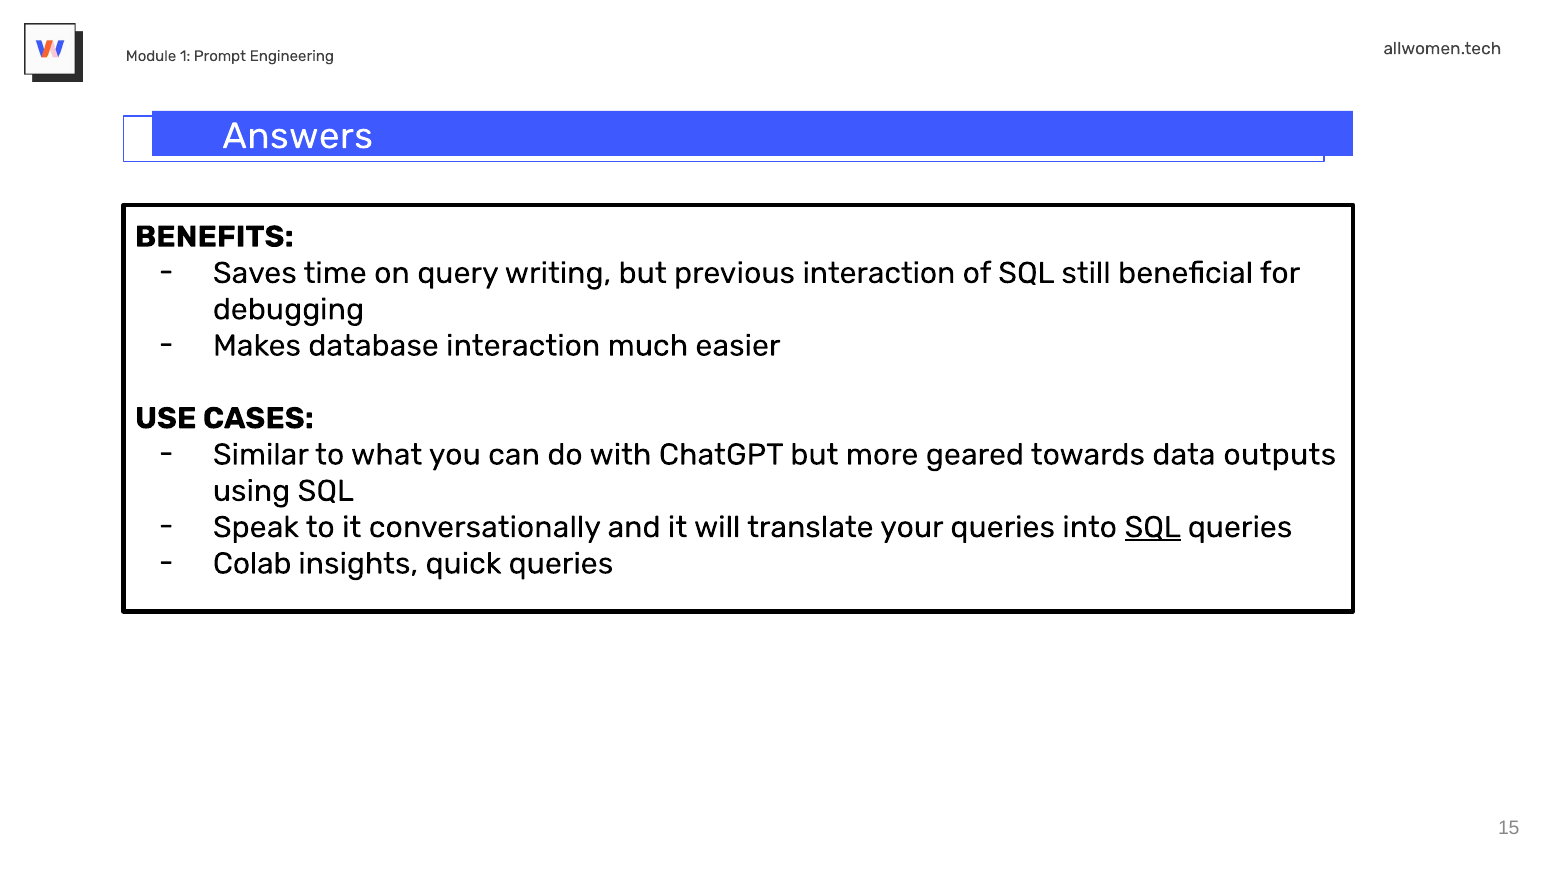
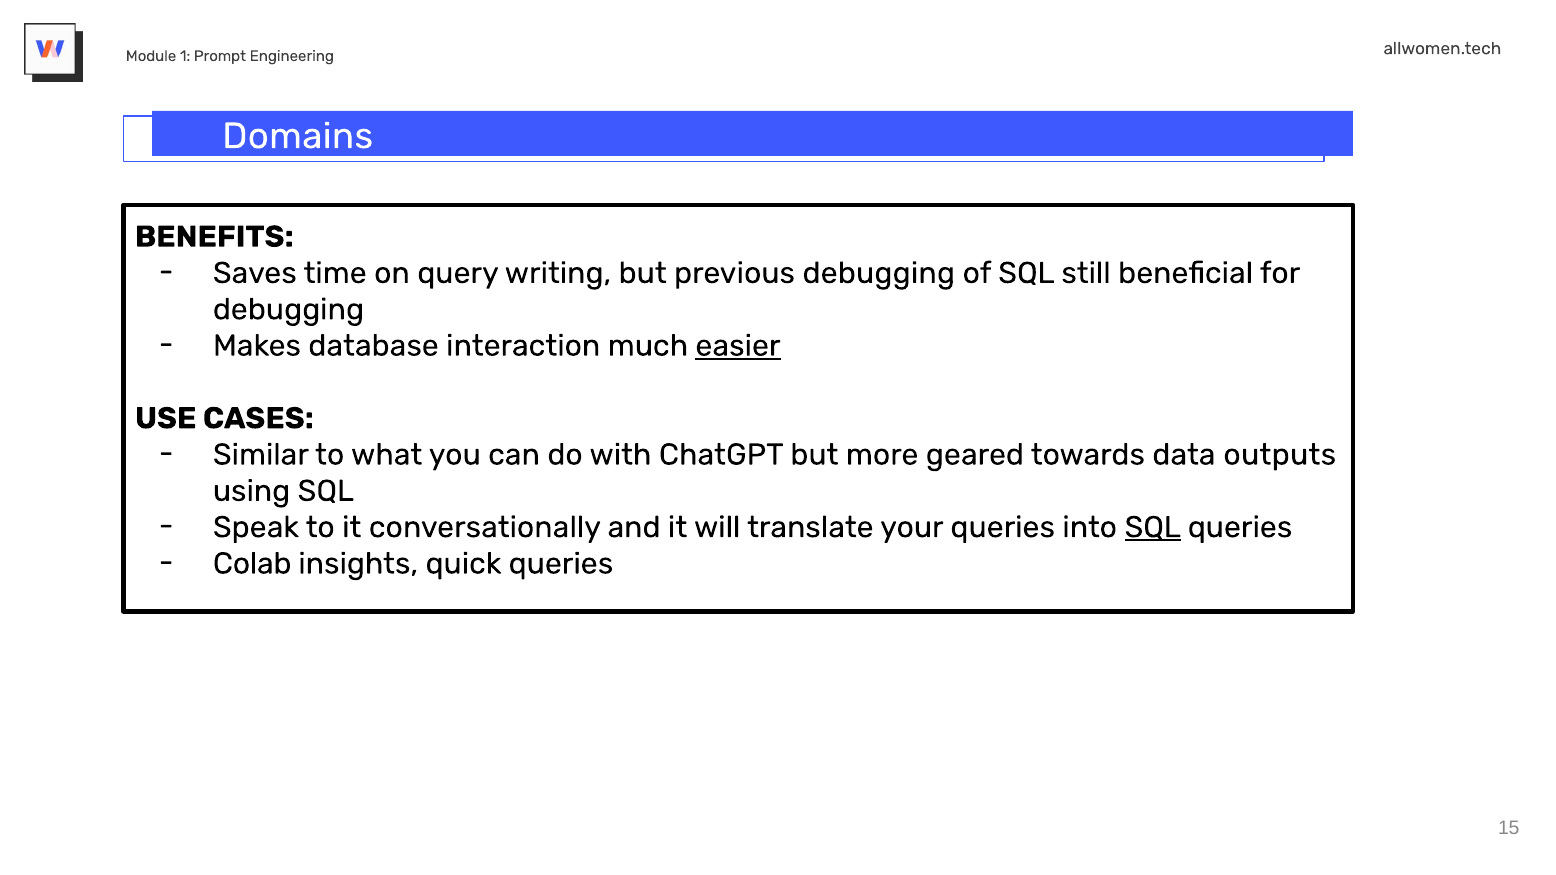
Answers: Answers -> Domains
previous interaction: interaction -> debugging
easier underline: none -> present
